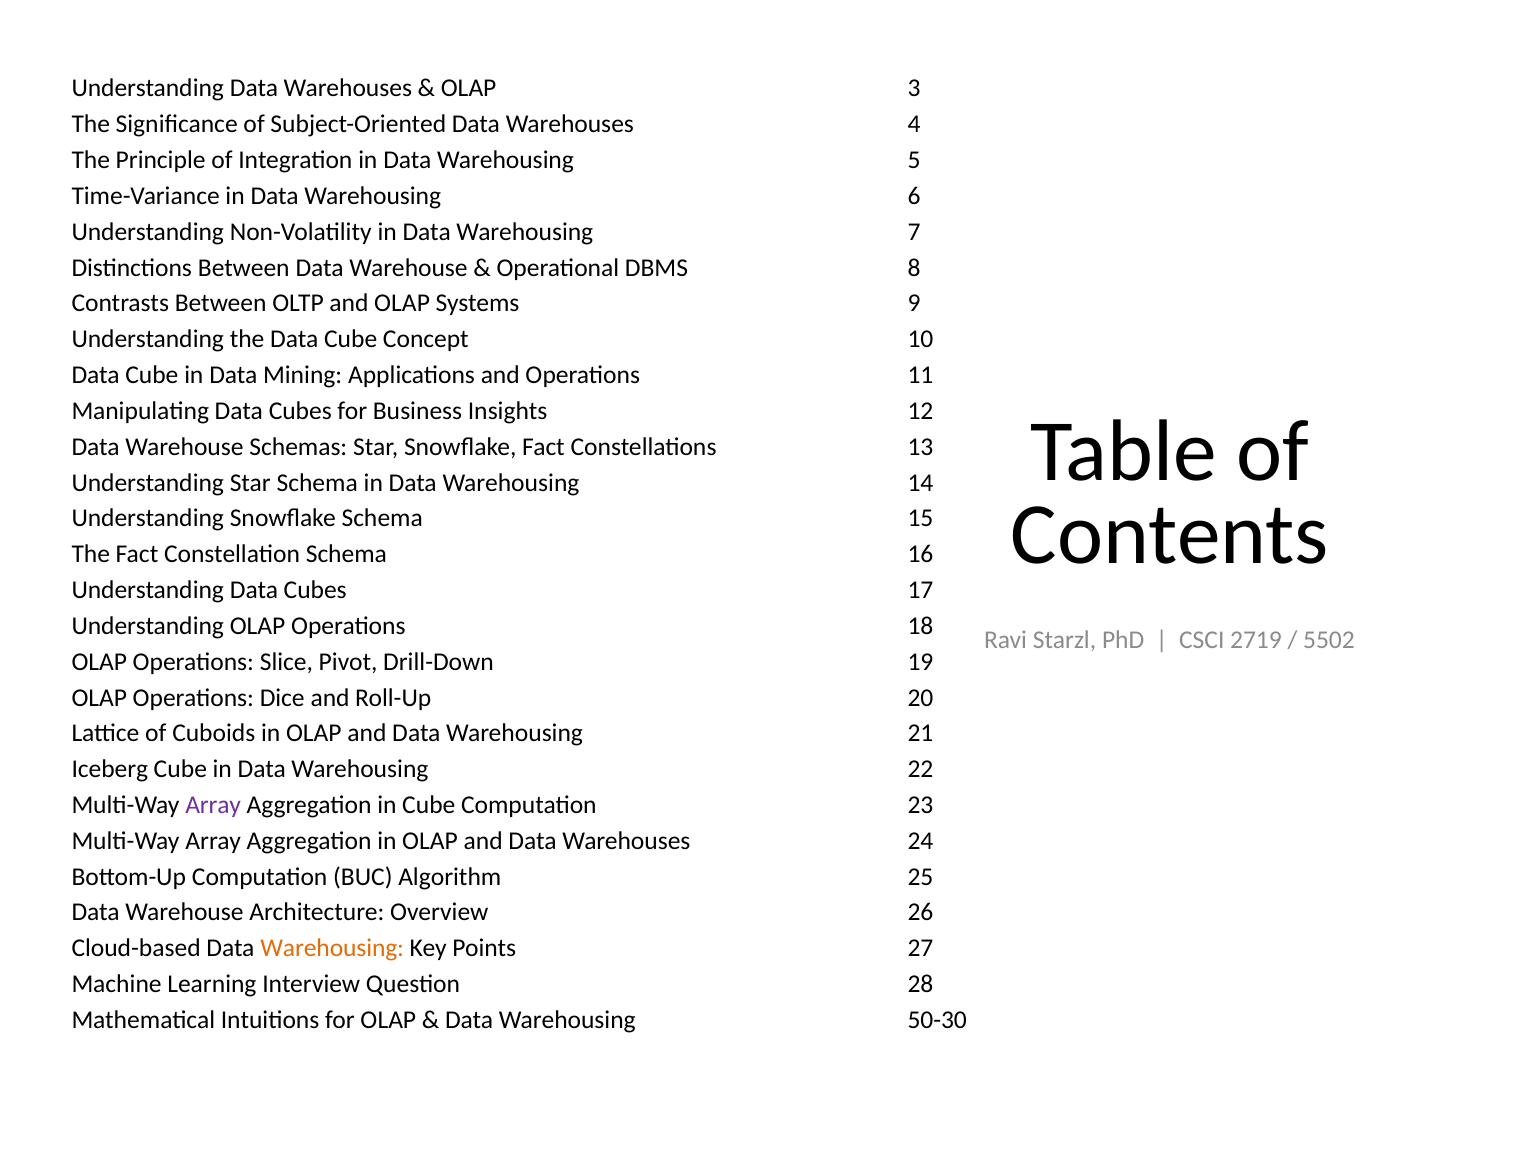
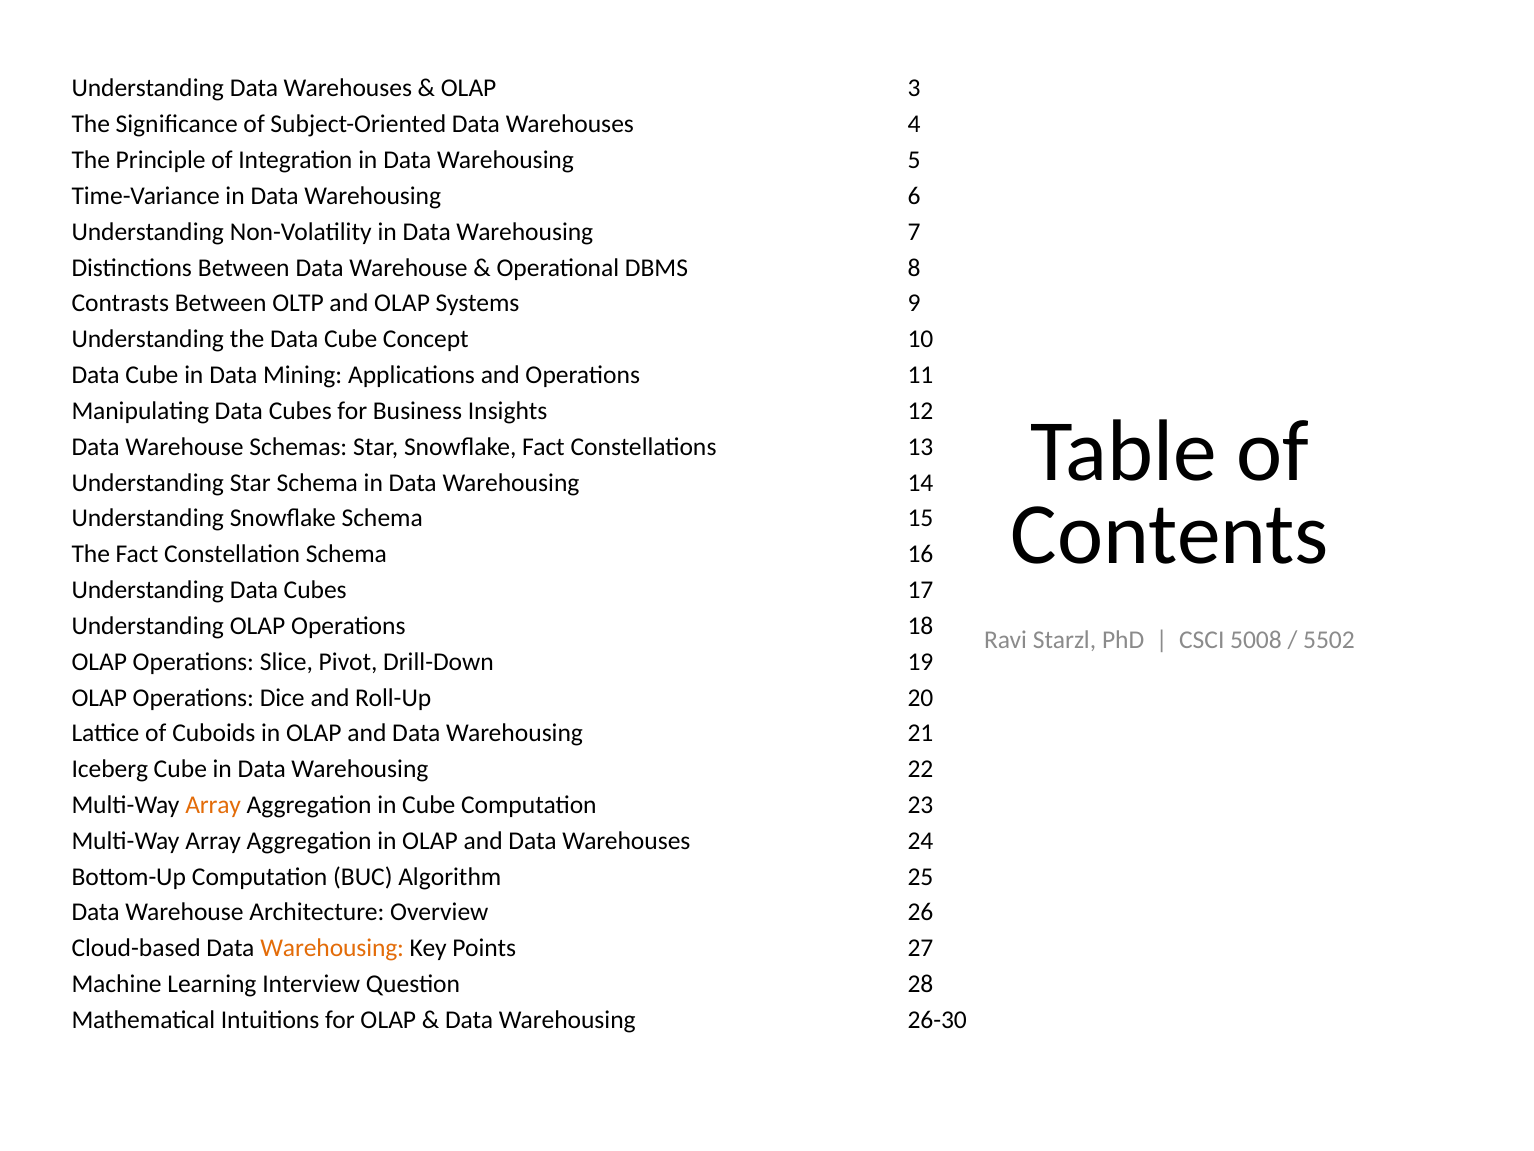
2719: 2719 -> 5008
Array at (213, 805) colour: purple -> orange
50-30: 50-30 -> 26-30
